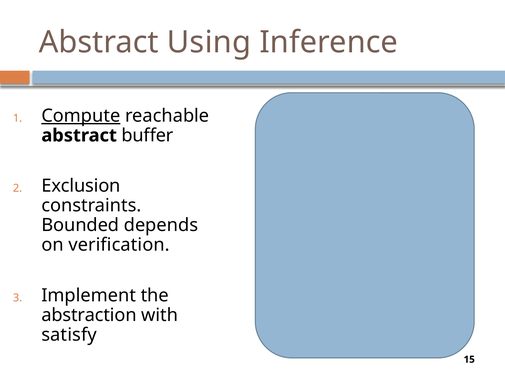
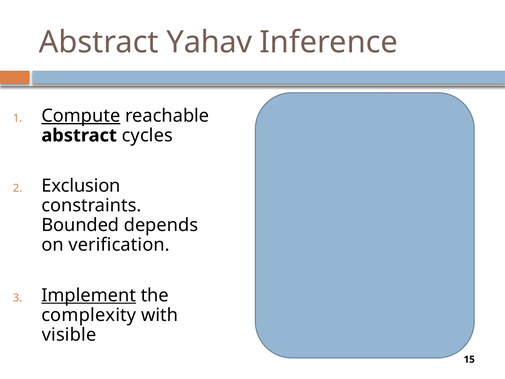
Using: Using -> Yahav
buffer: buffer -> cycles
Implement underline: none -> present
abstraction: abstraction -> complexity
satisfy: satisfy -> visible
